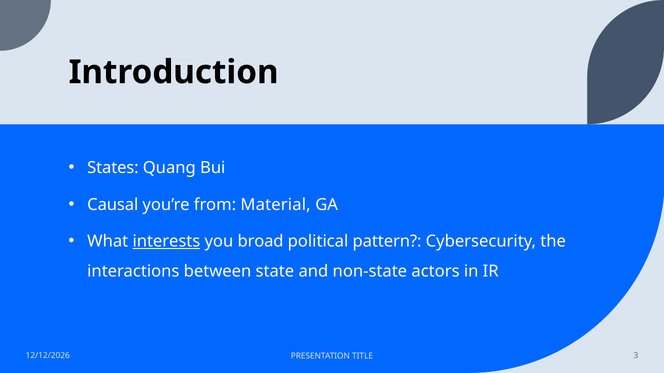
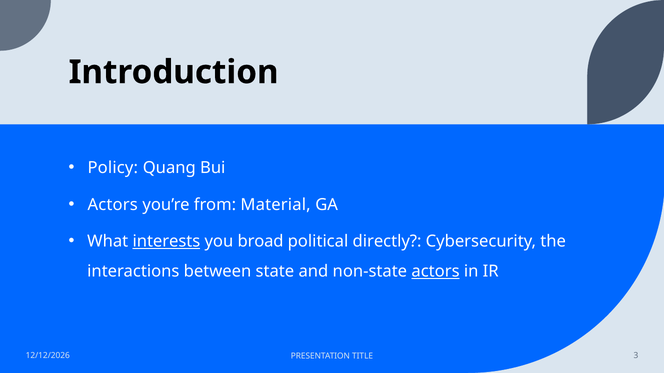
States: States -> Policy
Causal at (113, 205): Causal -> Actors
pattern: pattern -> directly
actors at (436, 272) underline: none -> present
